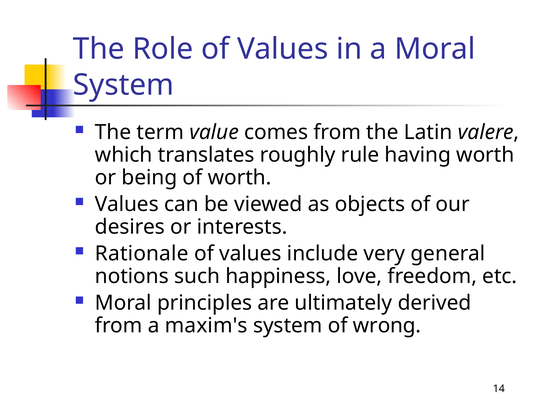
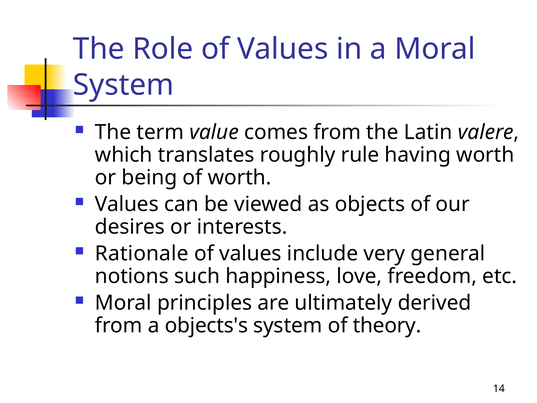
maxim's: maxim's -> objects's
wrong: wrong -> theory
